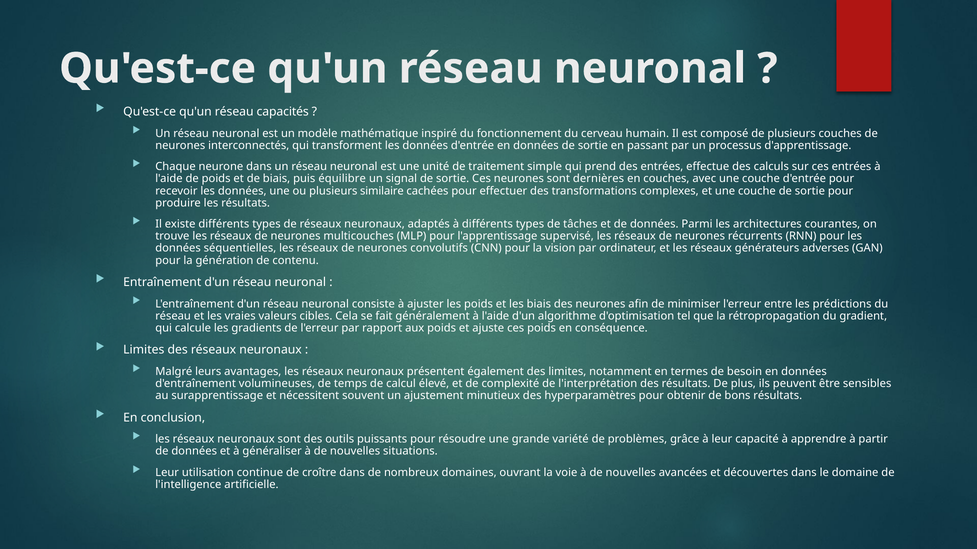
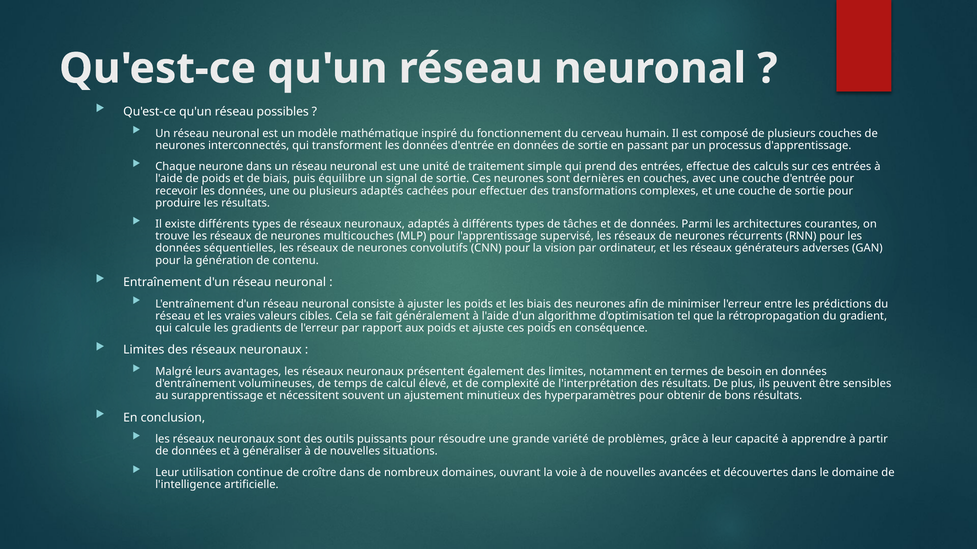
capacités: capacités -> possibles
plusieurs similaire: similaire -> adaptés
